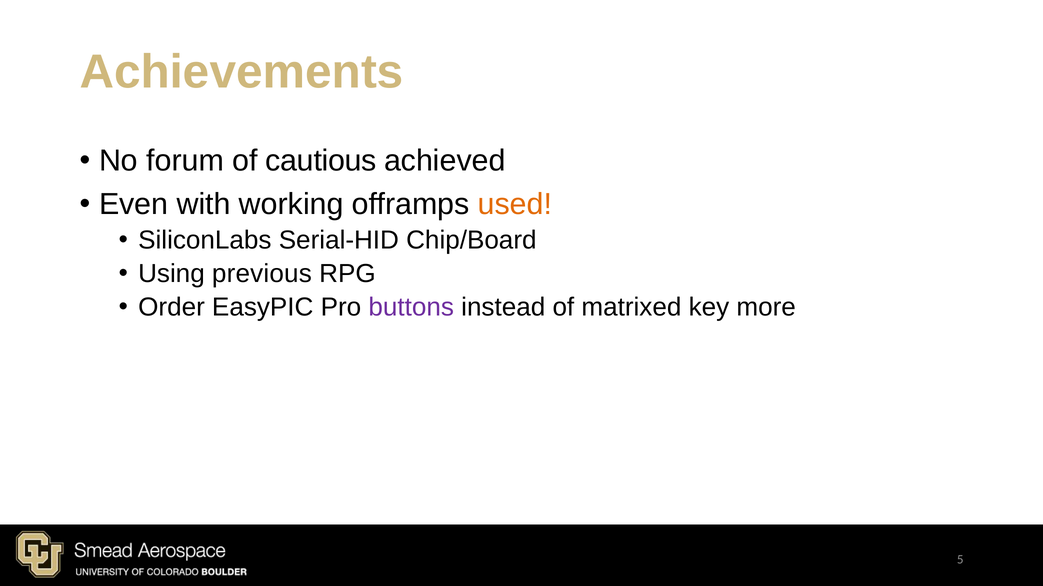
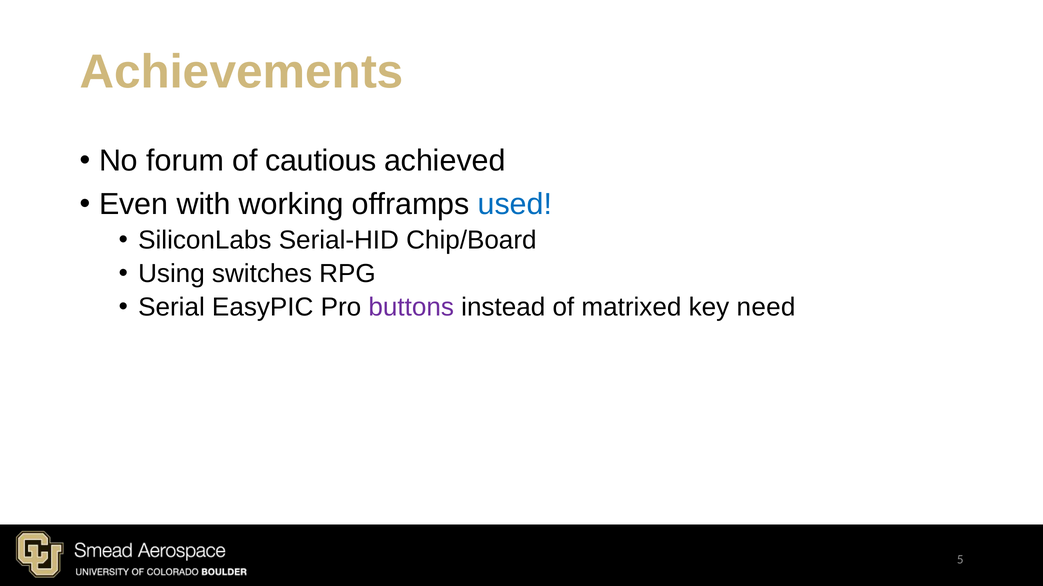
used colour: orange -> blue
previous: previous -> switches
Order: Order -> Serial
more: more -> need
